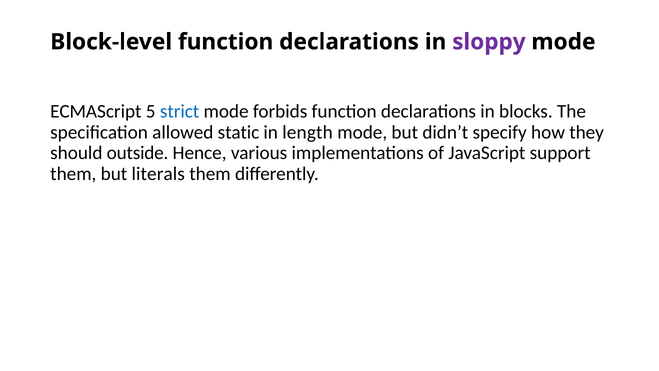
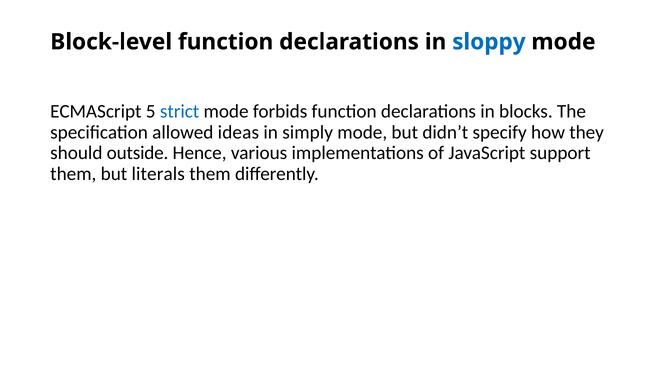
sloppy colour: purple -> blue
static: static -> ideas
length: length -> simply
